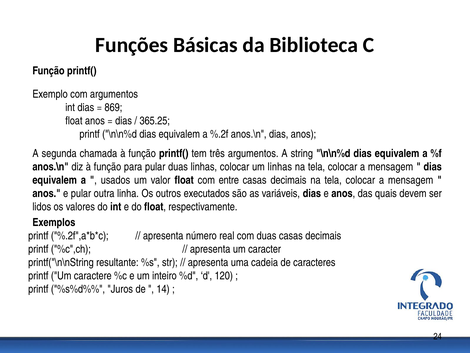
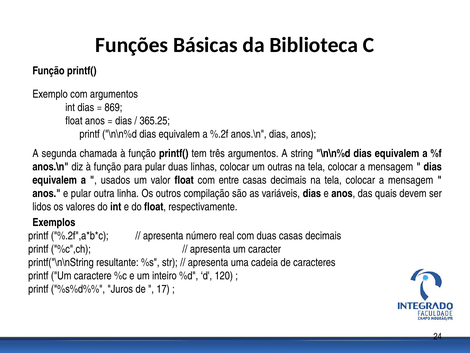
um linhas: linhas -> outras
executados: executados -> compilação
14: 14 -> 17
